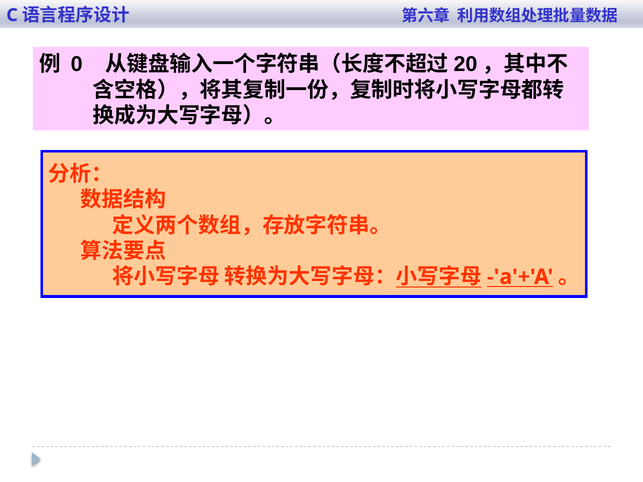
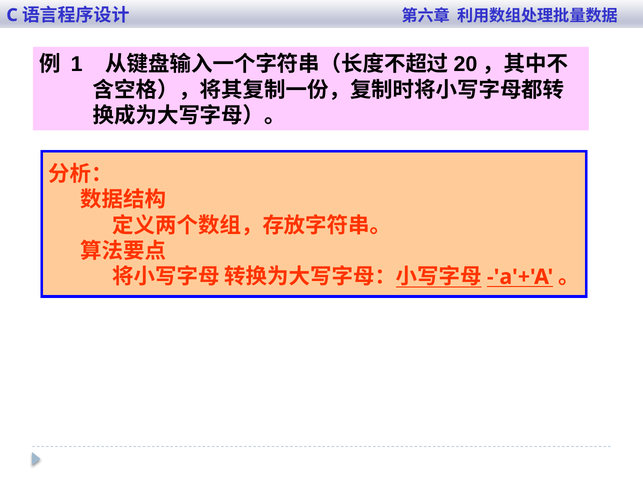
0: 0 -> 1
